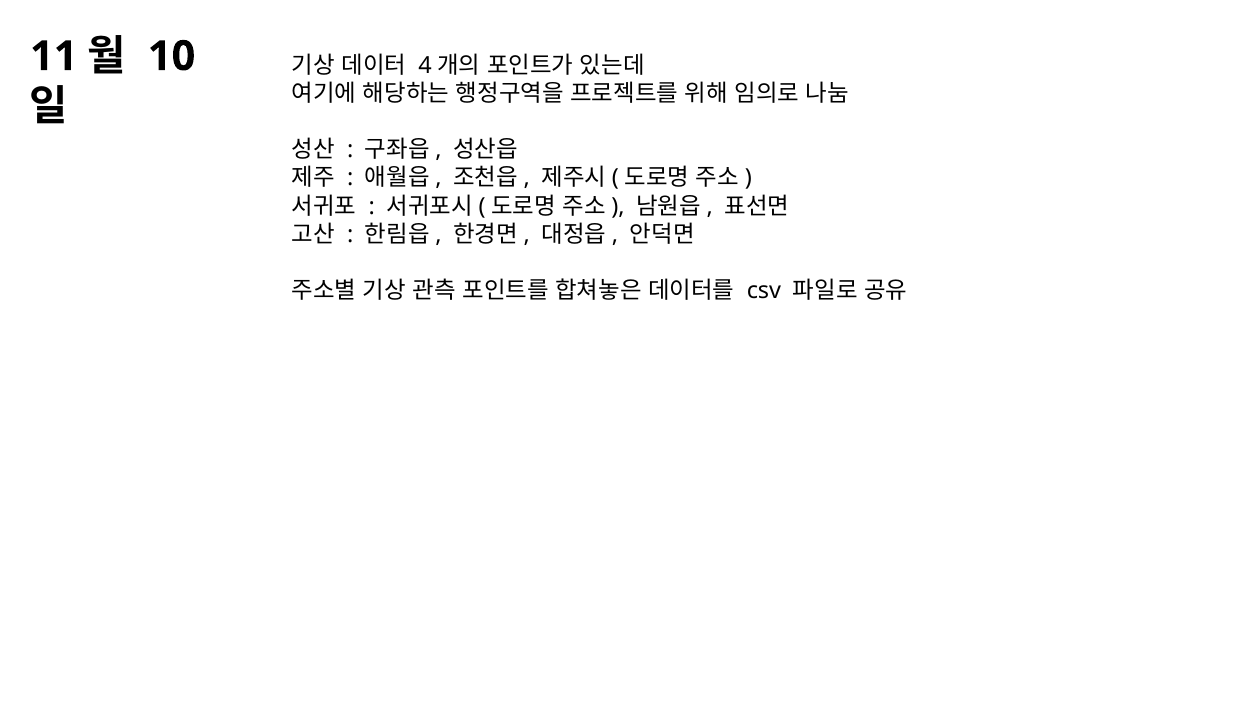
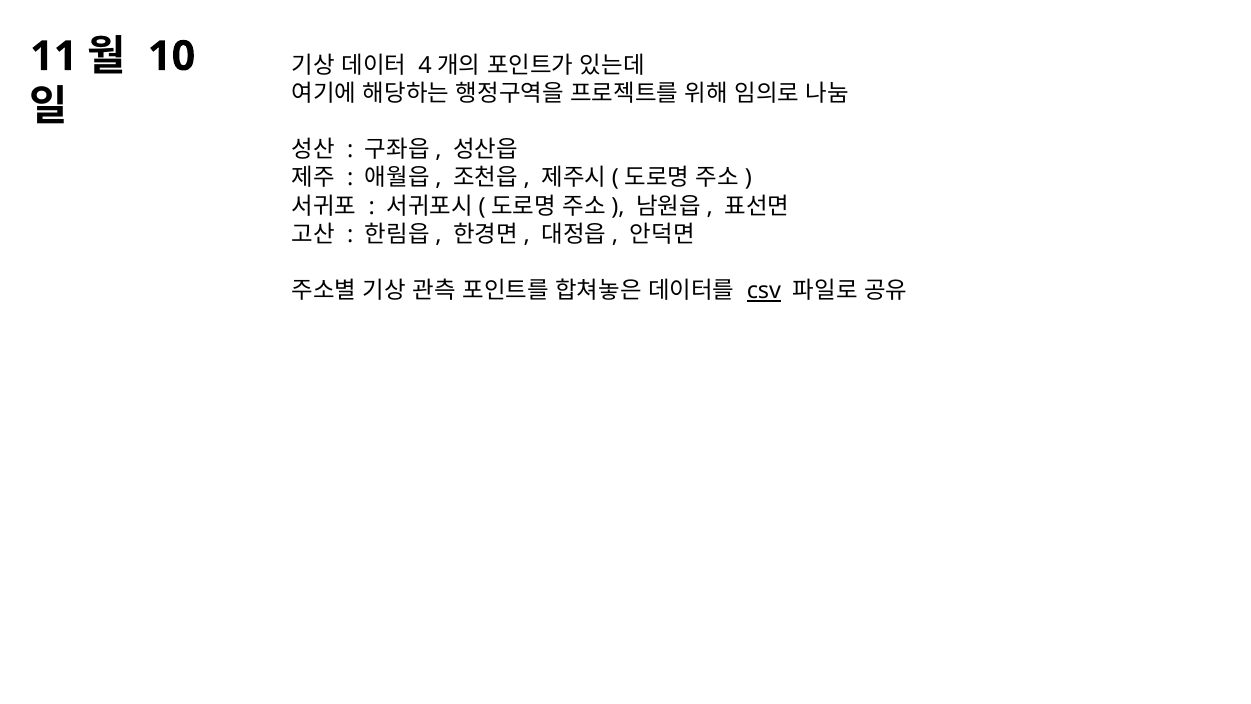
csv underline: none -> present
